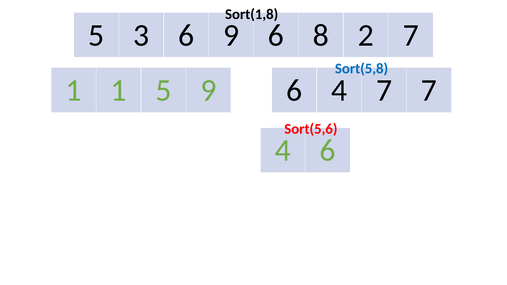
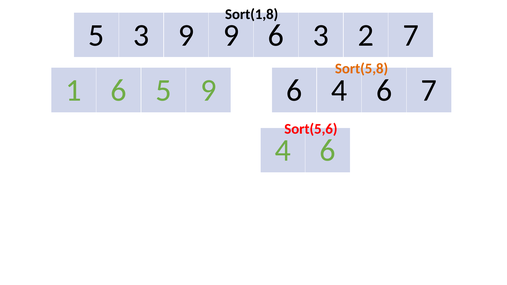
3 6: 6 -> 9
6 8: 8 -> 3
Sort(5,8 colour: blue -> orange
1 1: 1 -> 6
6 4 7: 7 -> 6
